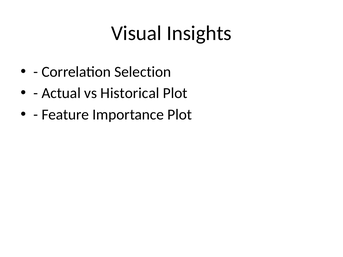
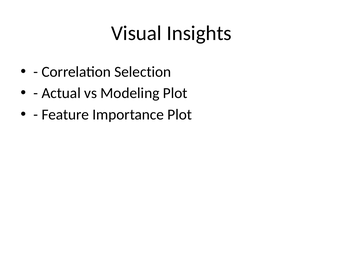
Historical: Historical -> Modeling
